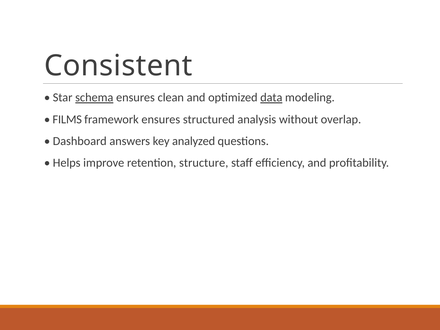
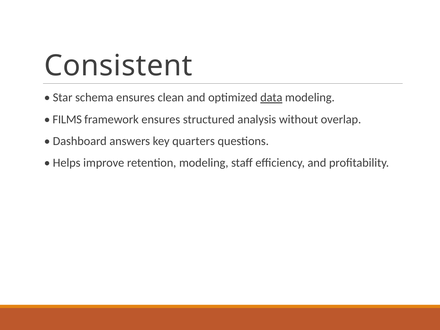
schema underline: present -> none
analyzed: analyzed -> quarters
retention structure: structure -> modeling
